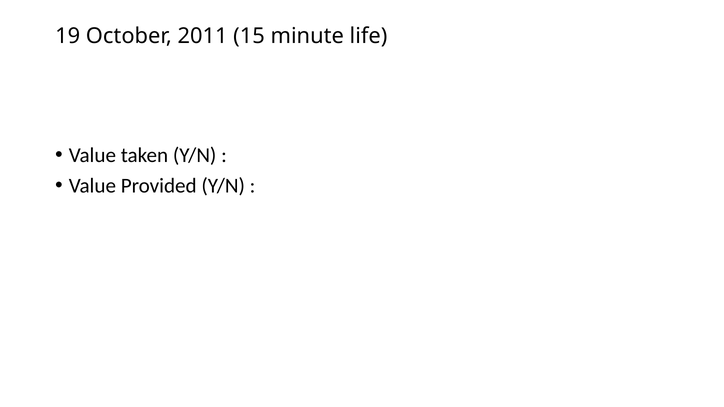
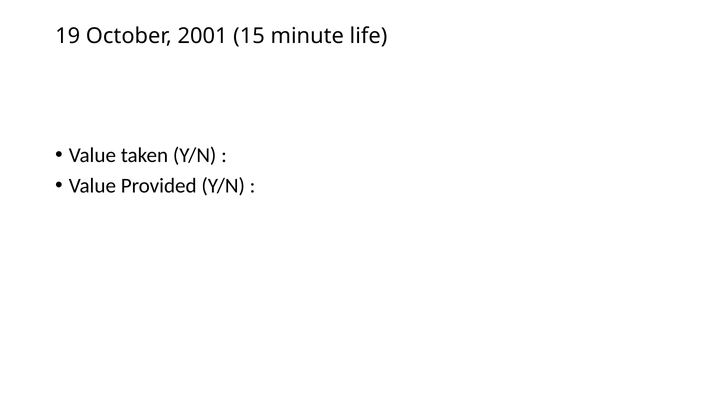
2011: 2011 -> 2001
